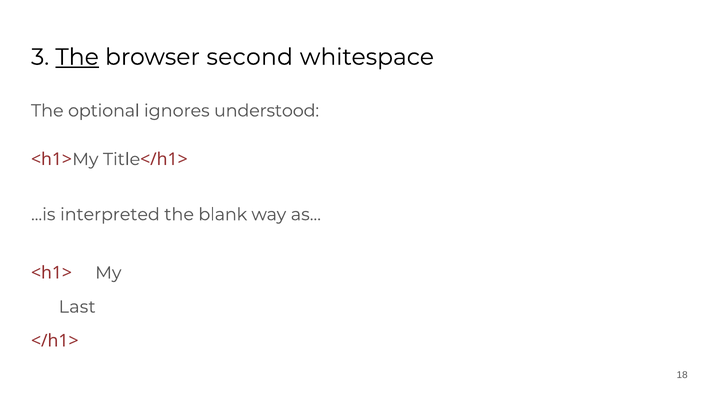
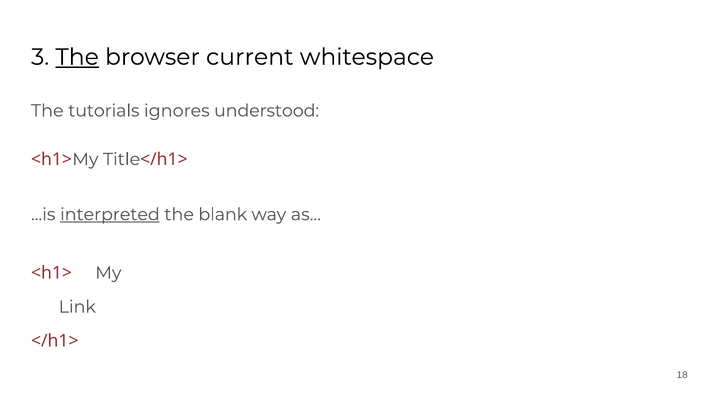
second: second -> current
optional: optional -> tutorials
interpreted underline: none -> present
Last: Last -> Link
